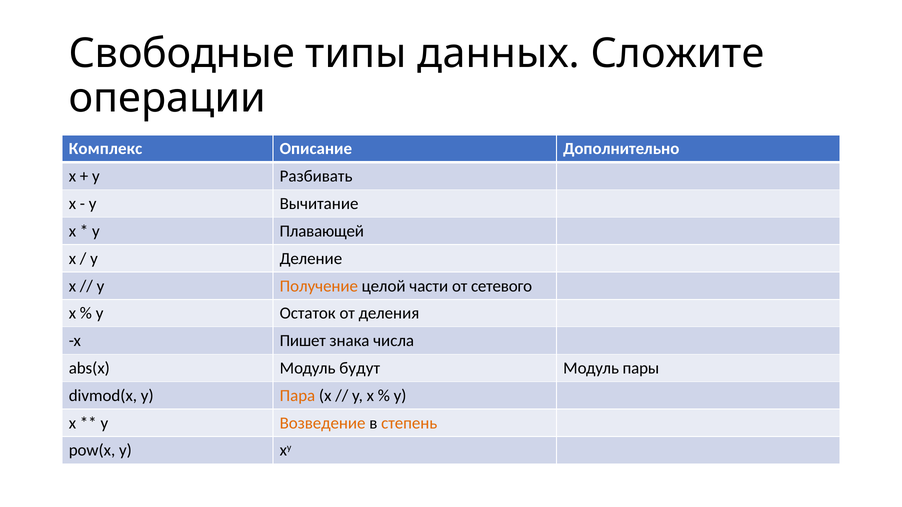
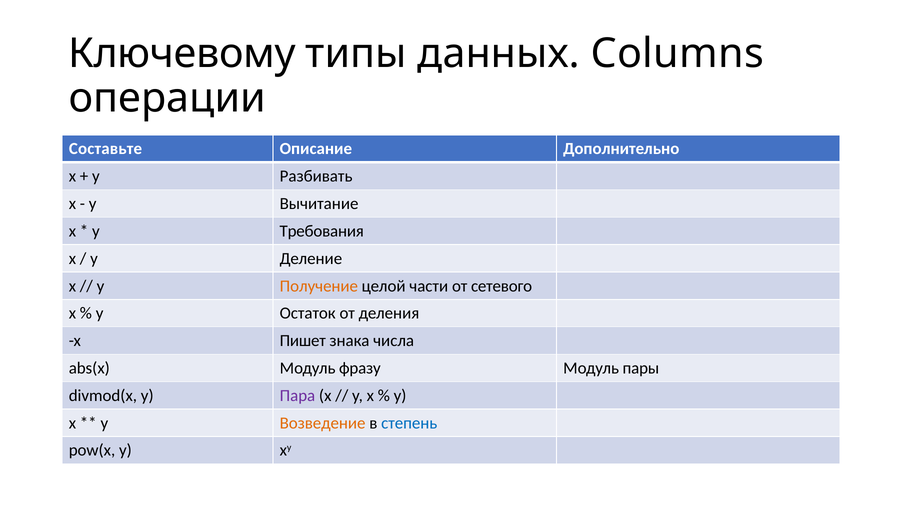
Свободные: Свободные -> Ключевому
Сложите: Сложите -> Columns
Комплекс: Комплекс -> Составьте
Плавающей: Плавающей -> Требования
будут: будут -> фразу
Пара colour: orange -> purple
степень colour: orange -> blue
